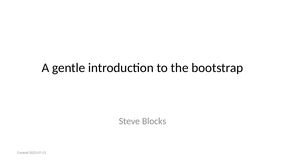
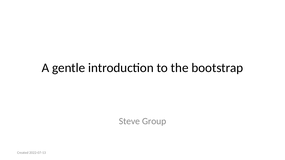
Blocks: Blocks -> Group
